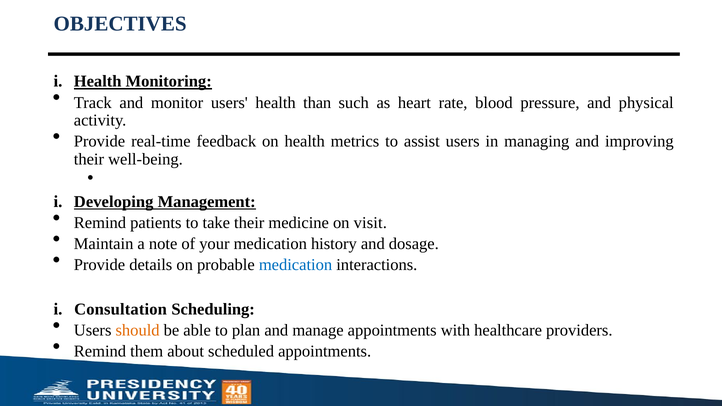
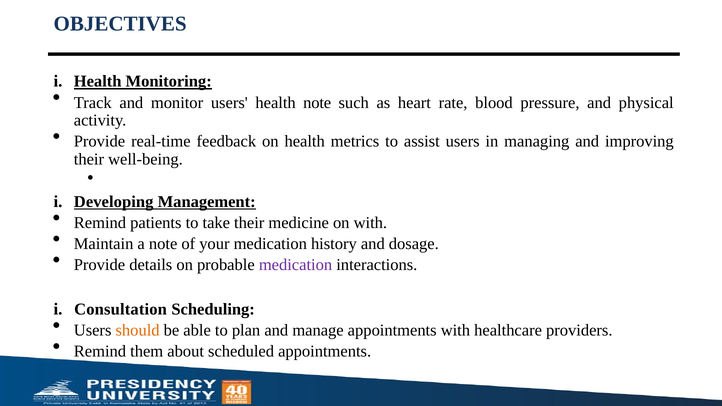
health than: than -> note
on visit: visit -> with
medication at (296, 265) colour: blue -> purple
